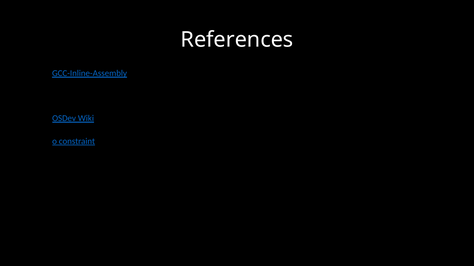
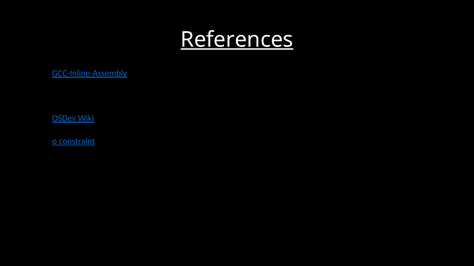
References underline: none -> present
